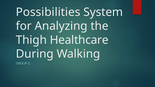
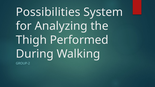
Healthcare: Healthcare -> Performed
